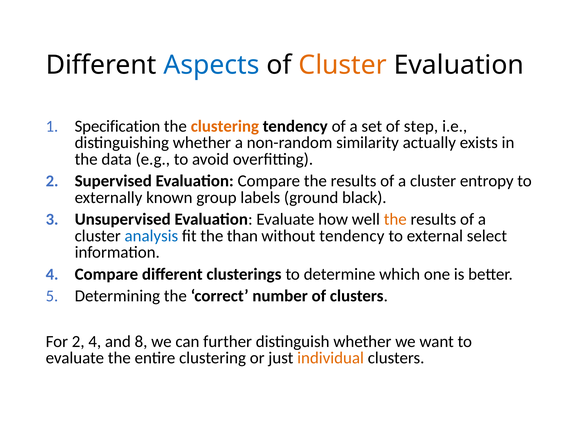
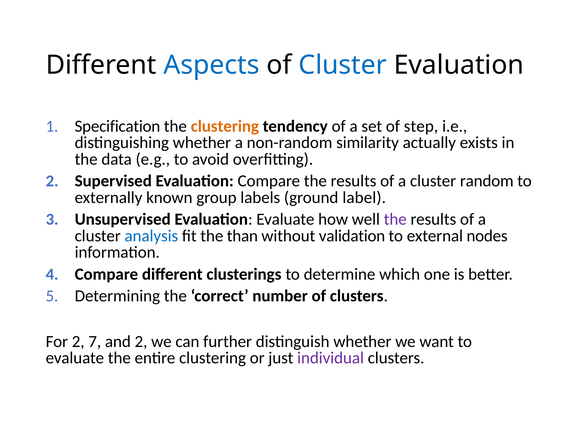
Cluster at (343, 65) colour: orange -> blue
entropy: entropy -> random
black: black -> label
the at (395, 219) colour: orange -> purple
without tendency: tendency -> validation
select: select -> nodes
2 4: 4 -> 7
and 8: 8 -> 2
individual colour: orange -> purple
